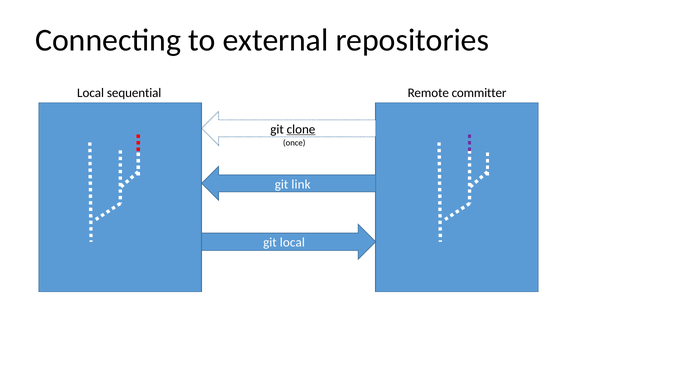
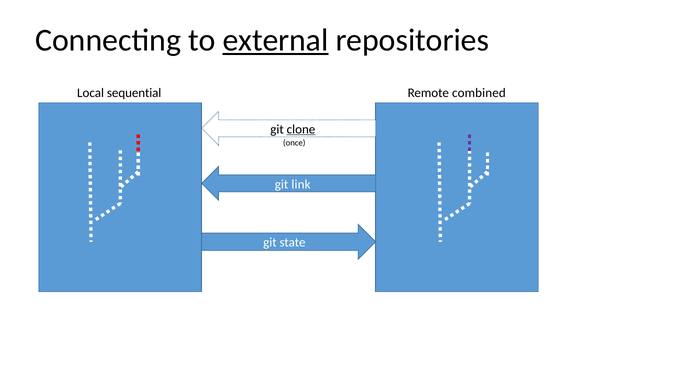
external underline: none -> present
committer: committer -> combined
git local: local -> state
